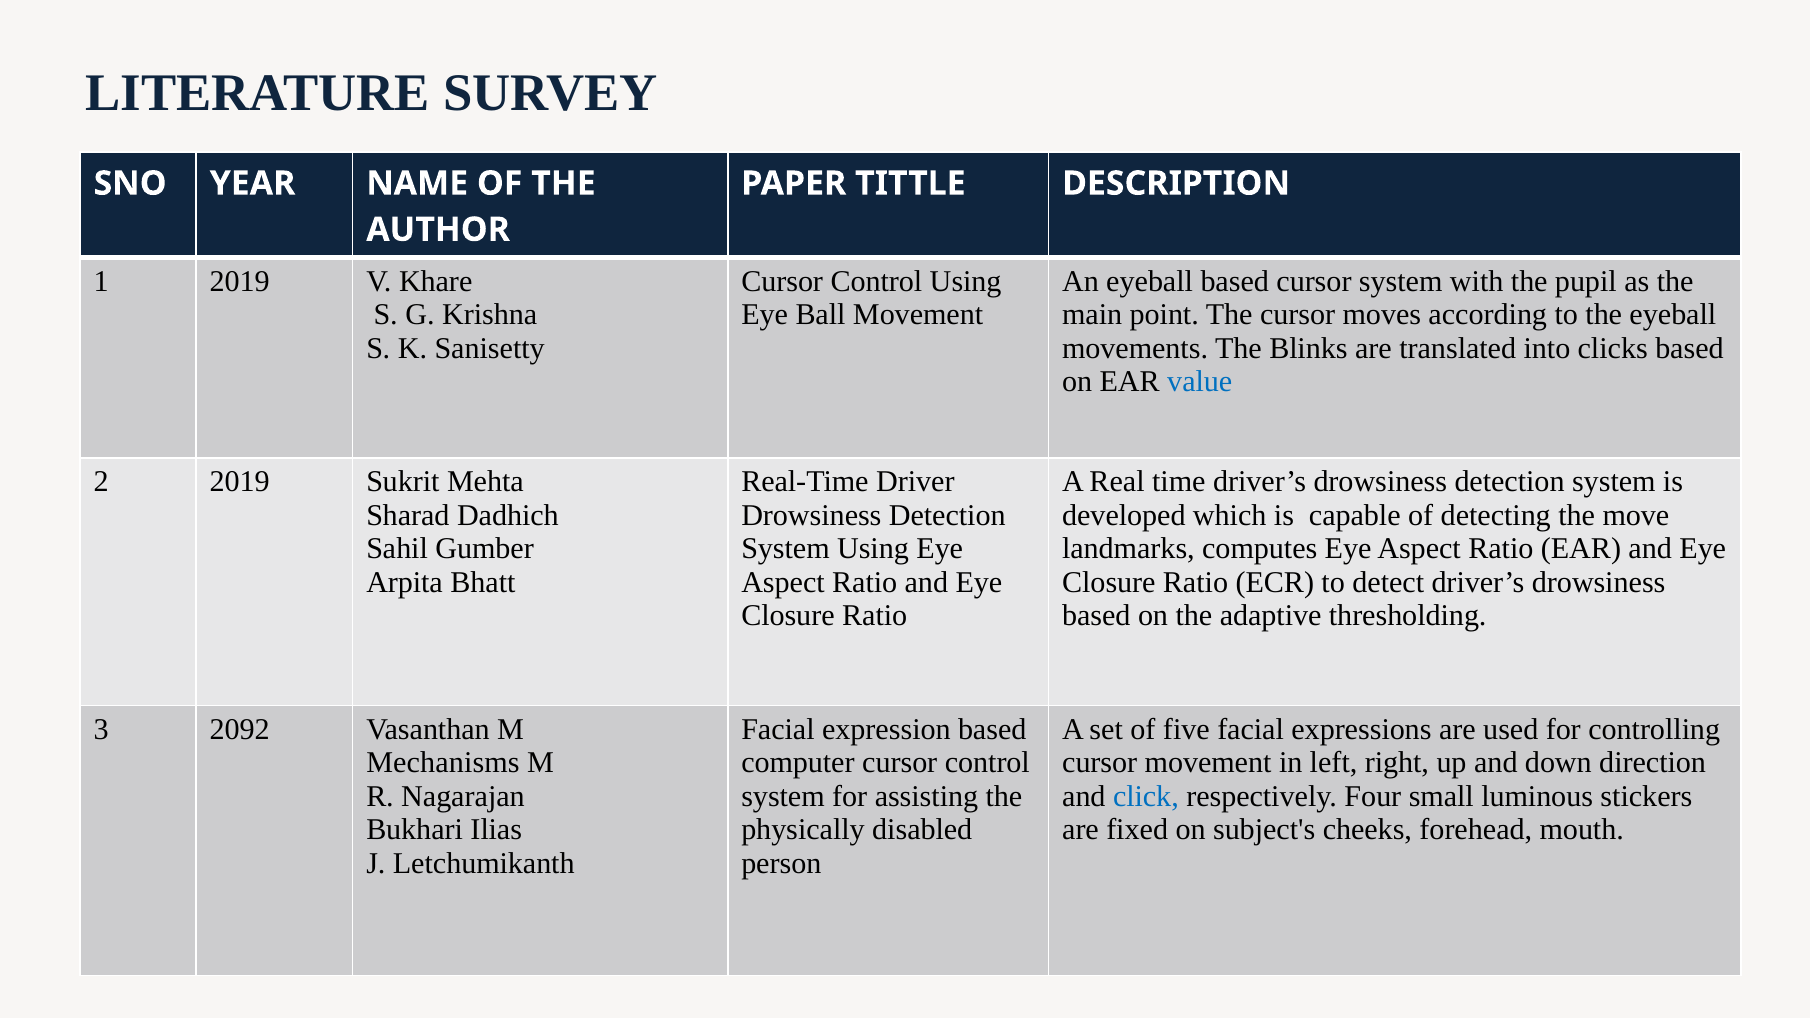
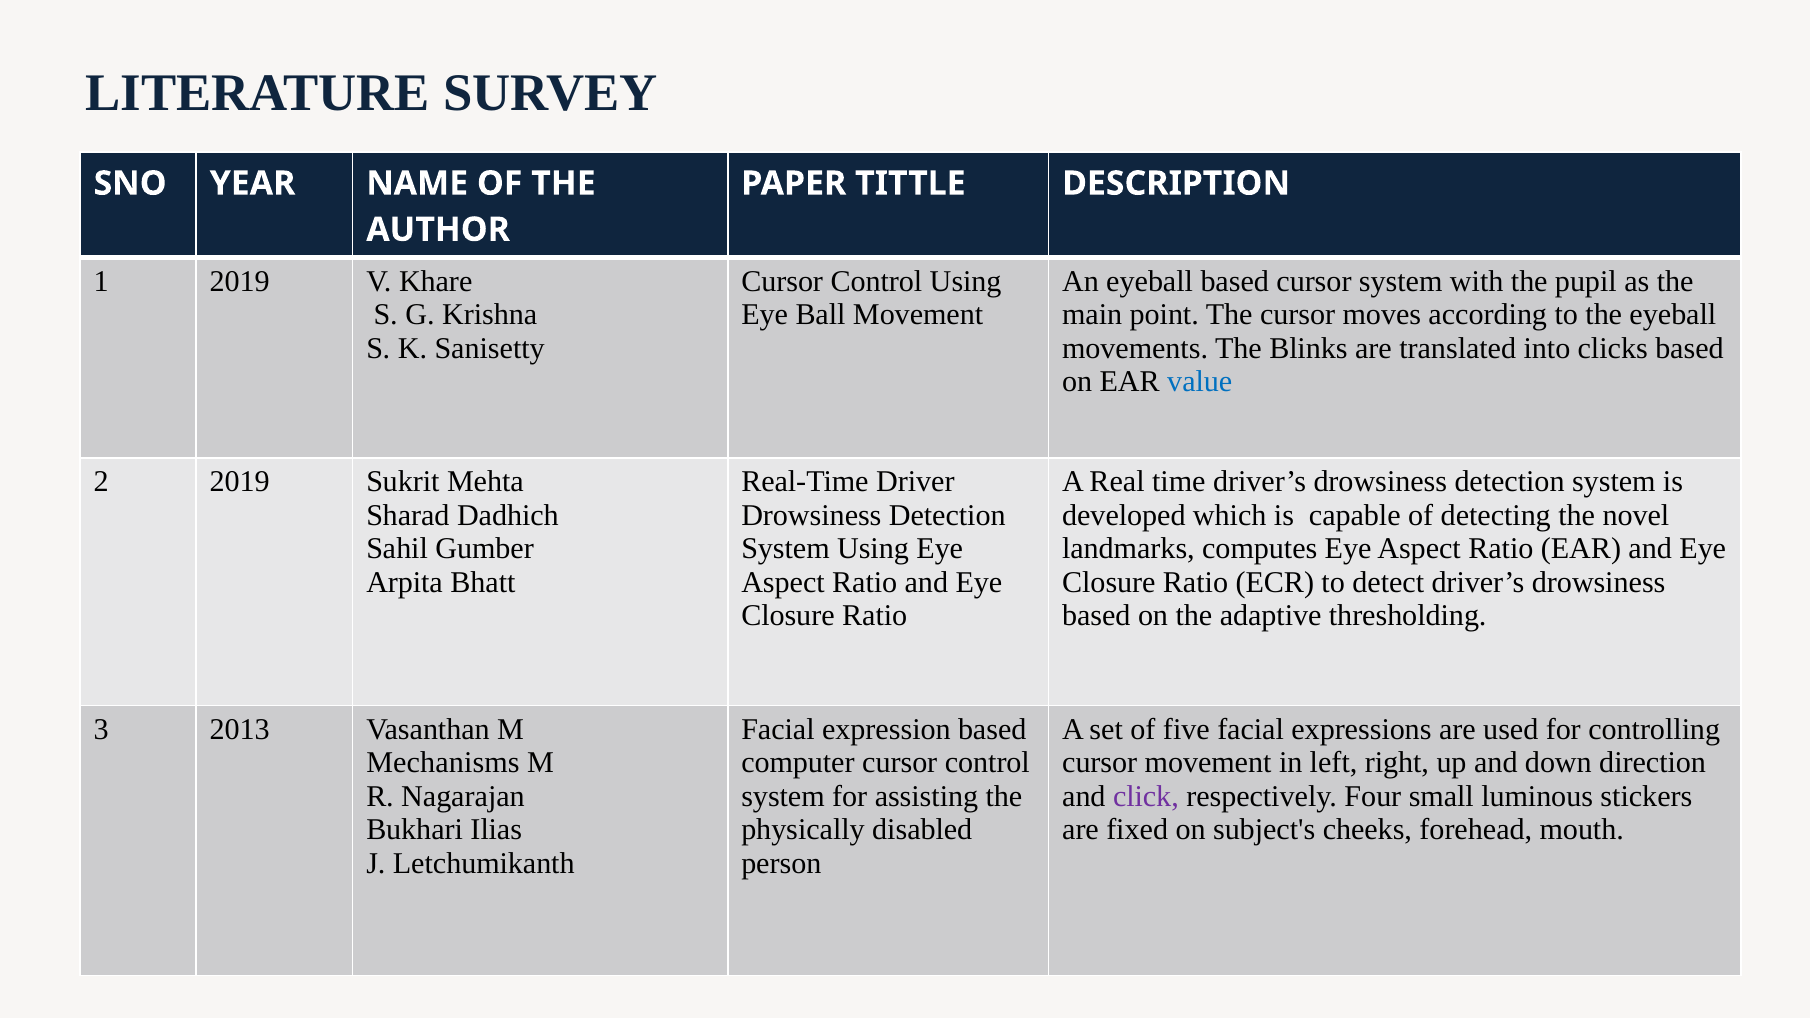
move: move -> novel
2092: 2092 -> 2013
click colour: blue -> purple
